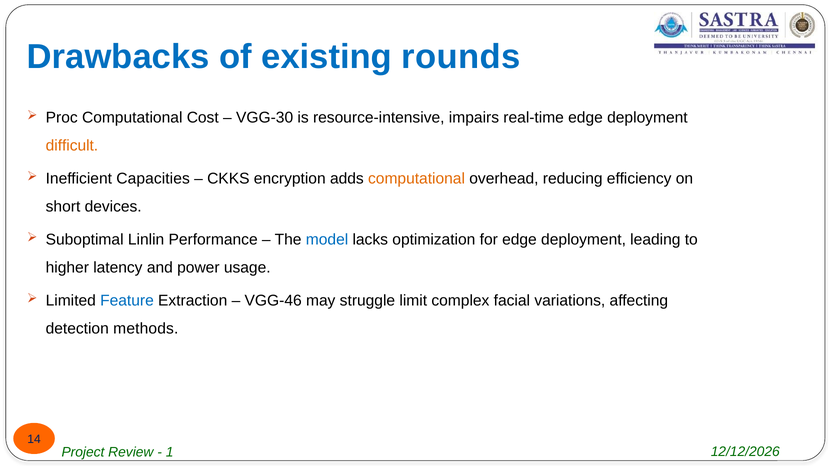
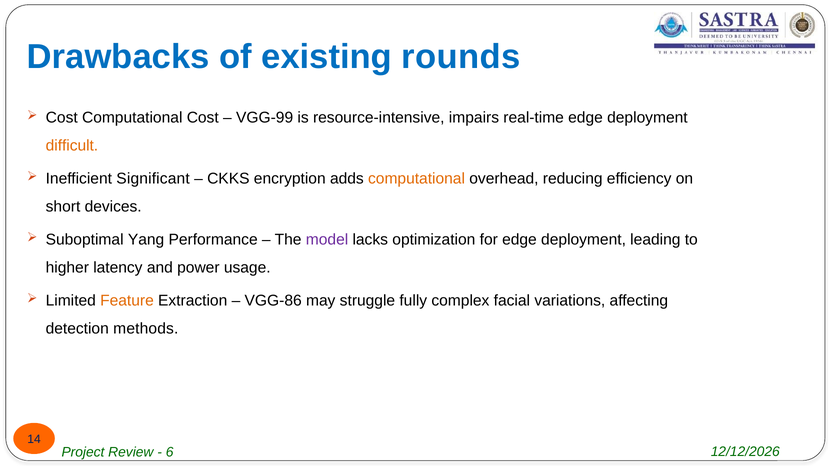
Proc at (62, 118): Proc -> Cost
VGG-30: VGG-30 -> VGG-99
Capacities: Capacities -> Significant
Linlin: Linlin -> Yang
model colour: blue -> purple
Feature colour: blue -> orange
VGG-46: VGG-46 -> VGG-86
limit: limit -> fully
1: 1 -> 6
